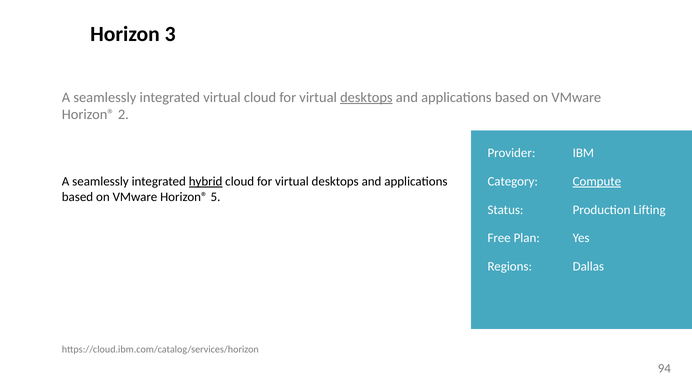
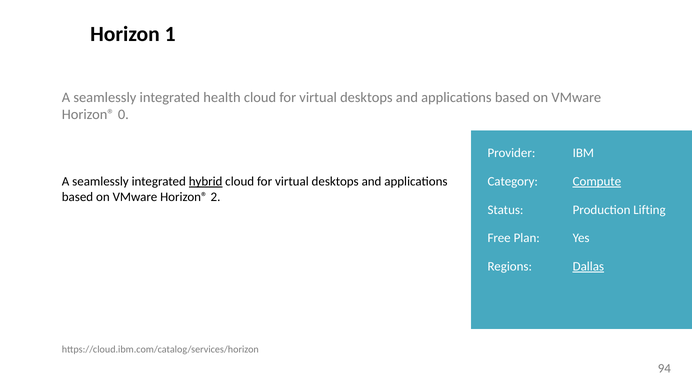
3: 3 -> 1
integrated virtual: virtual -> health
desktops at (366, 97) underline: present -> none
2: 2 -> 0
5: 5 -> 2
Dallas underline: none -> present
